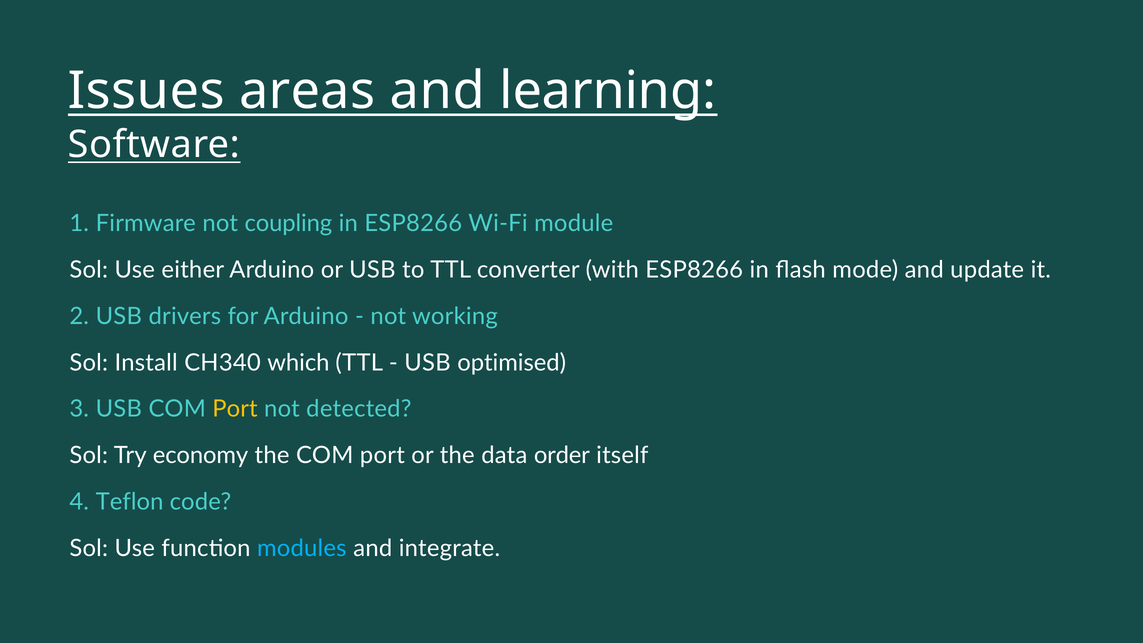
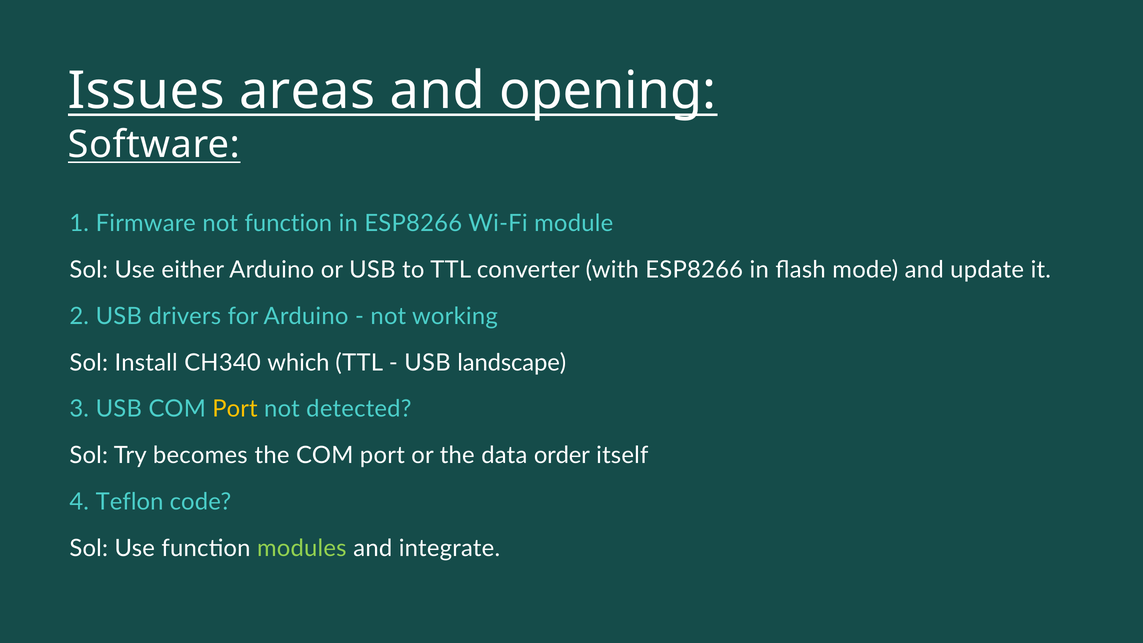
learning: learning -> opening
not coupling: coupling -> function
optimised: optimised -> landscape
economy: economy -> becomes
modules colour: light blue -> light green
